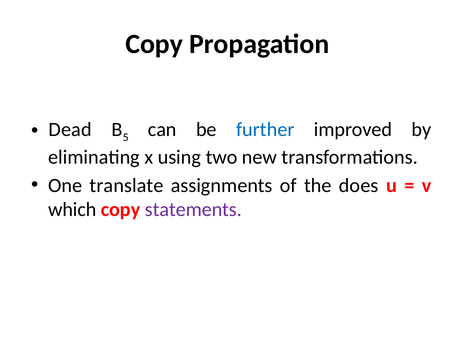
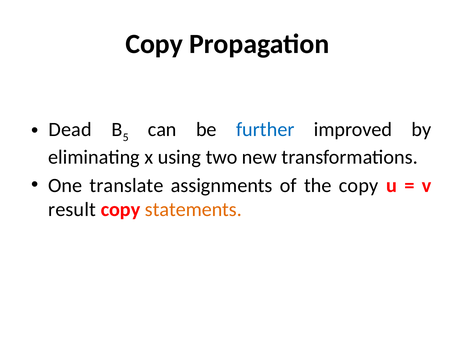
the does: does -> copy
which: which -> result
statements colour: purple -> orange
